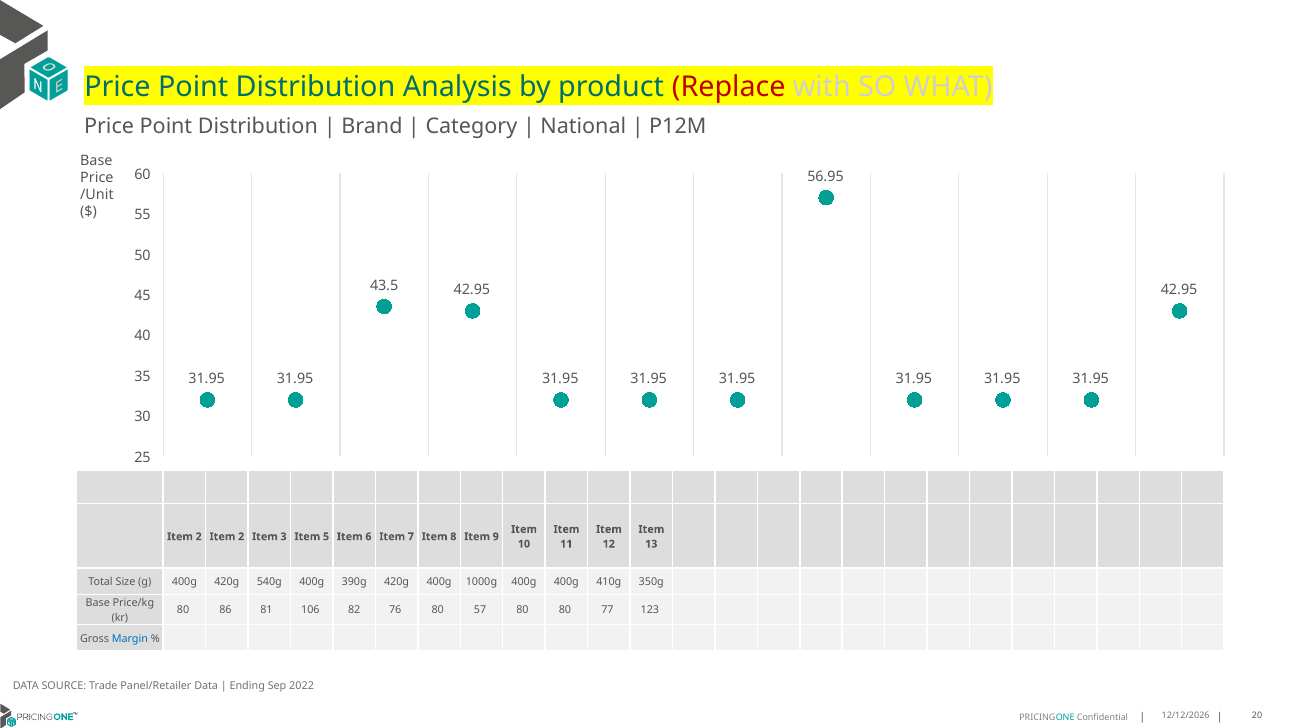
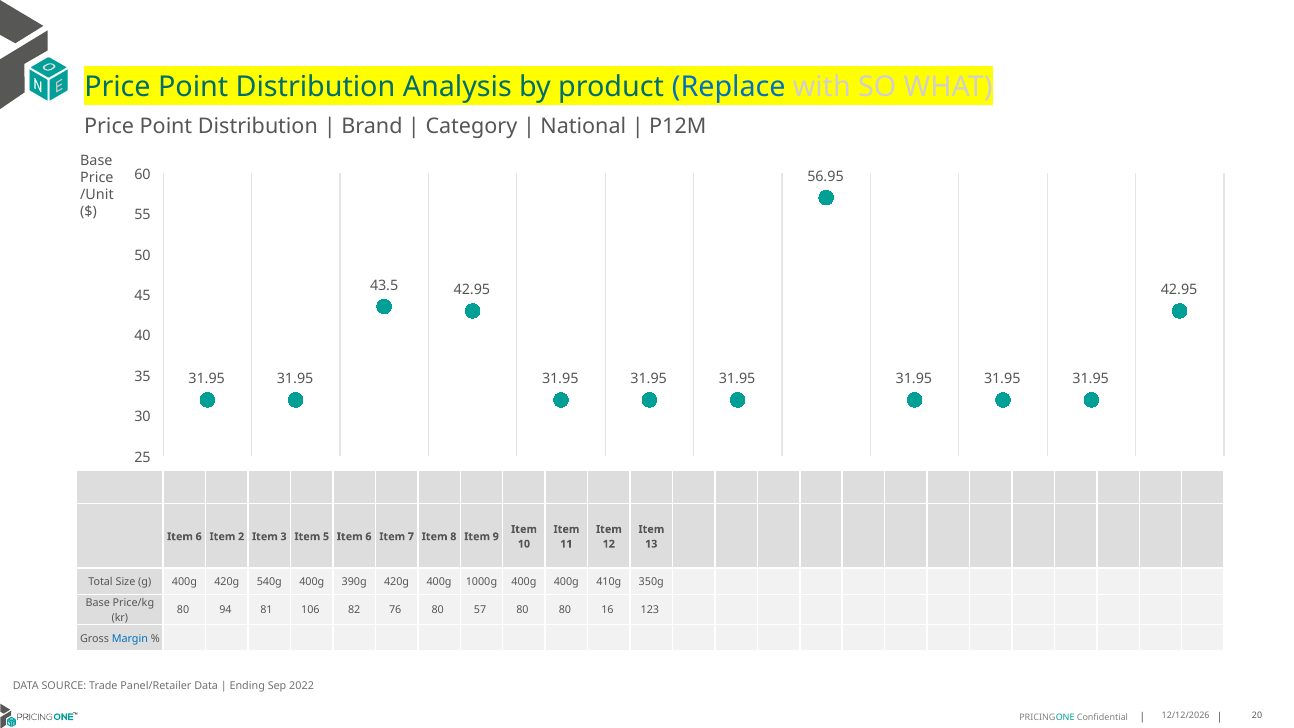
Replace colour: red -> blue
2 at (199, 537): 2 -> 6
86: 86 -> 94
77: 77 -> 16
